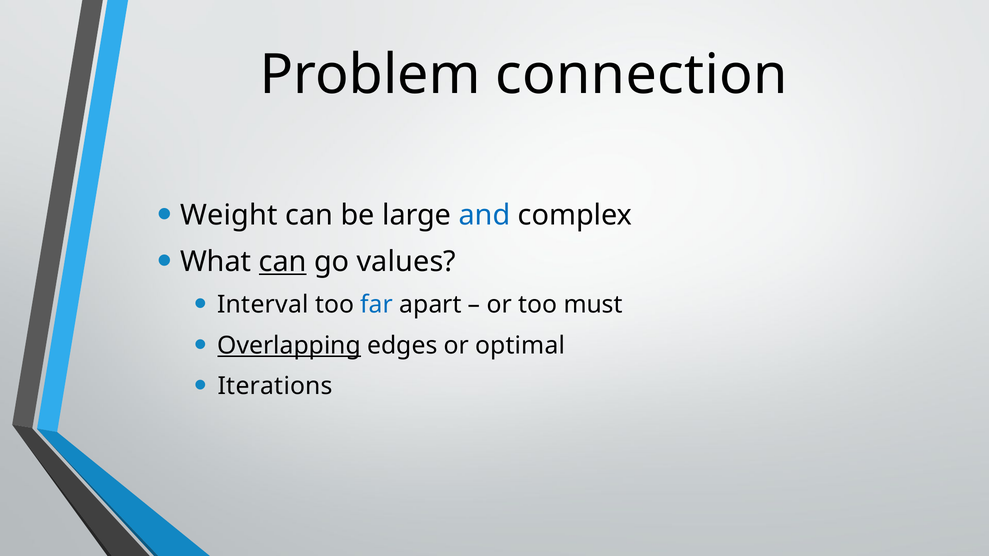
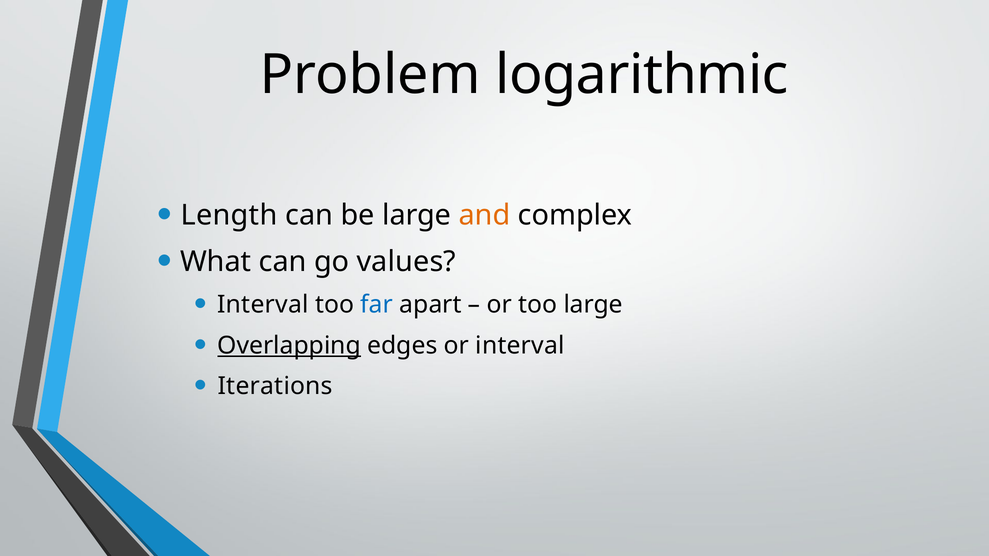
connection: connection -> logarithmic
Weight: Weight -> Length
and colour: blue -> orange
can at (283, 262) underline: present -> none
too must: must -> large
or optimal: optimal -> interval
